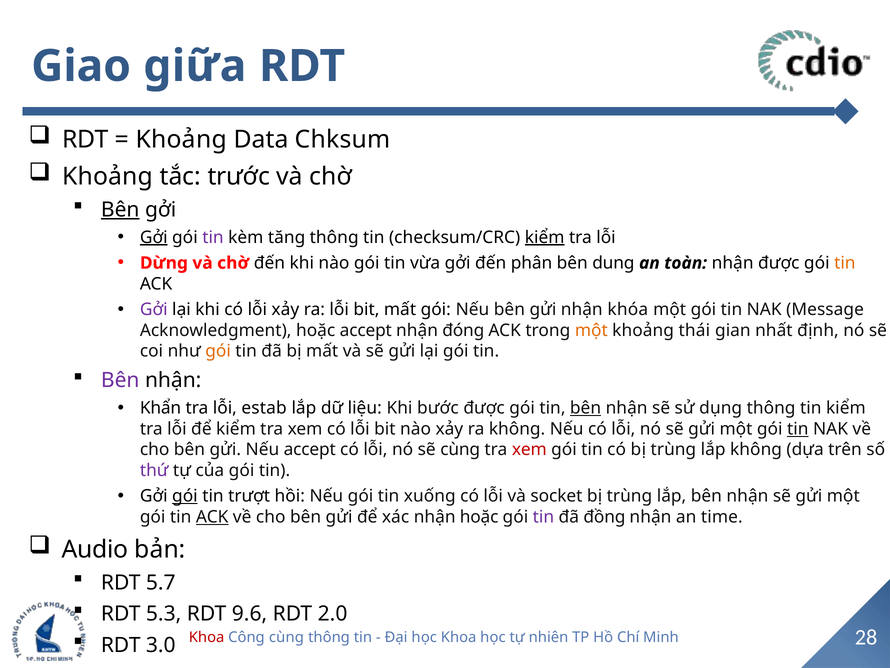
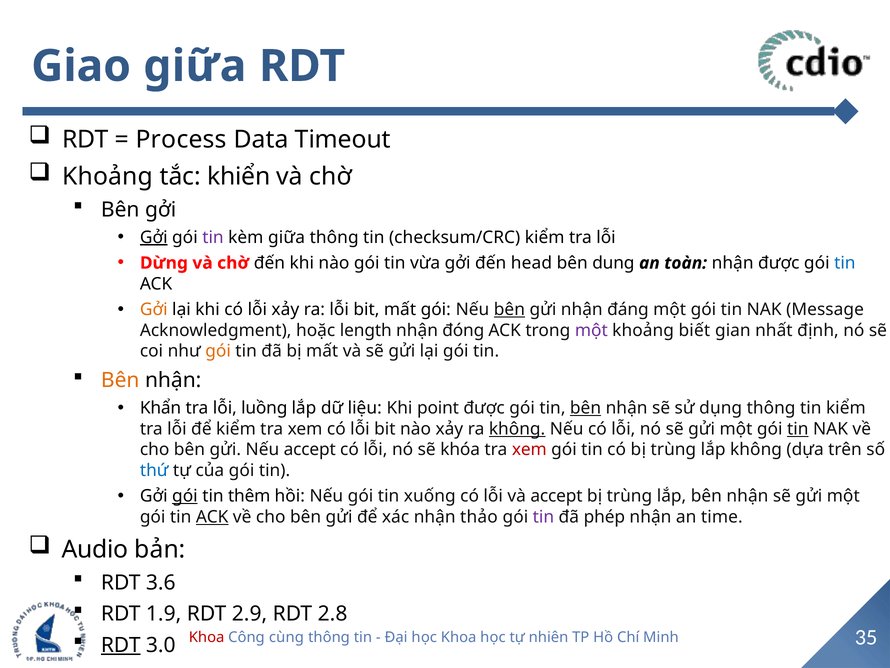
Khoảng at (181, 140): Khoảng -> Process
Chksum: Chksum -> Timeout
trước: trước -> khiển
Bên at (120, 209) underline: present -> none
kèm tăng: tăng -> giữa
kiểm at (545, 237) underline: present -> none
phân: phân -> head
tin at (845, 263) colour: orange -> blue
Gởi at (154, 309) colour: purple -> orange
bên at (509, 309) underline: none -> present
khóa: khóa -> đáng
hoặc accept: accept -> length
một at (591, 330) colour: orange -> purple
thái: thái -> biết
Bên at (120, 380) colour: purple -> orange
estab: estab -> luồng
bước: bước -> point
không at (517, 429) underline: none -> present
sẽ cùng: cùng -> khóa
thứ colour: purple -> blue
trượt: trượt -> thêm
và socket: socket -> accept
nhận hoặc: hoặc -> thảo
đồng: đồng -> phép
5.7: 5.7 -> 3.6
5.3: 5.3 -> 1.9
9.6: 9.6 -> 2.9
2.0: 2.0 -> 2.8
28: 28 -> 35
RDT at (121, 645) underline: none -> present
